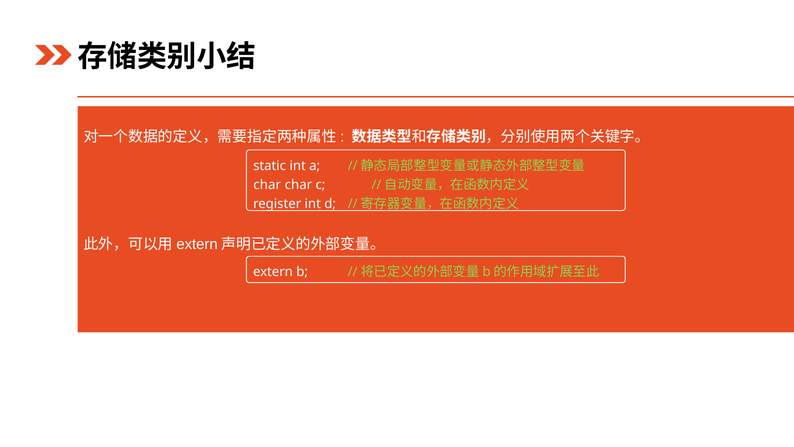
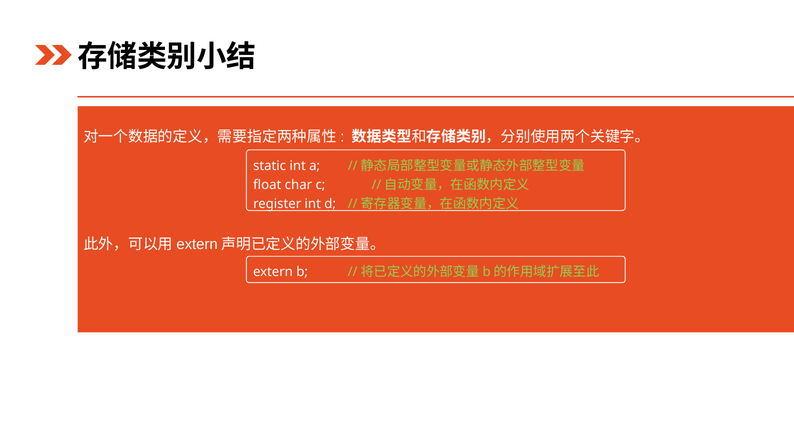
char at (267, 185): char -> float
